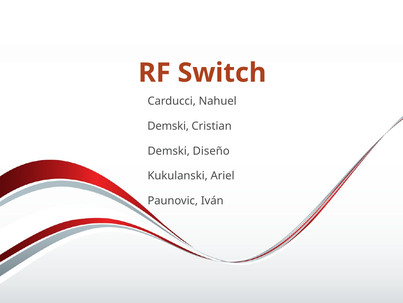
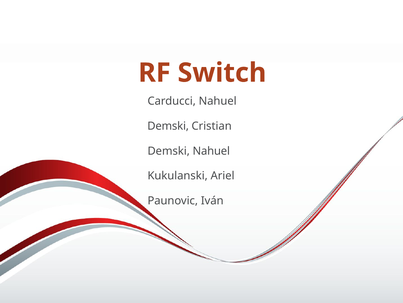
Demski Diseño: Diseño -> Nahuel
